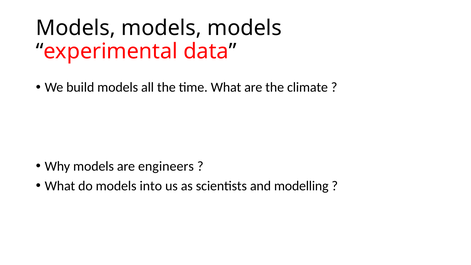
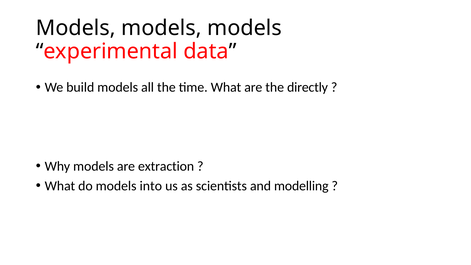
climate: climate -> directly
engineers: engineers -> extraction
